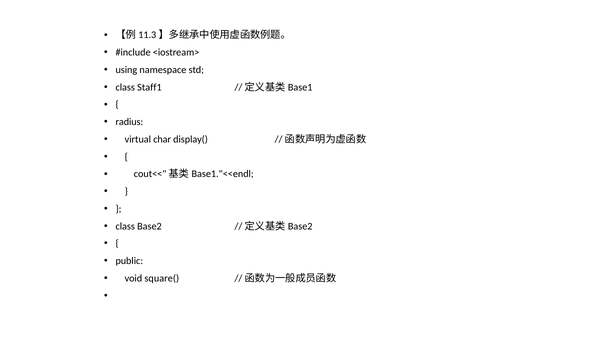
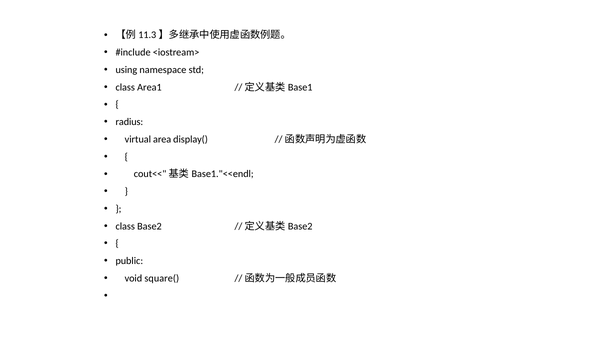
Staff1: Staff1 -> Area1
char: char -> area
